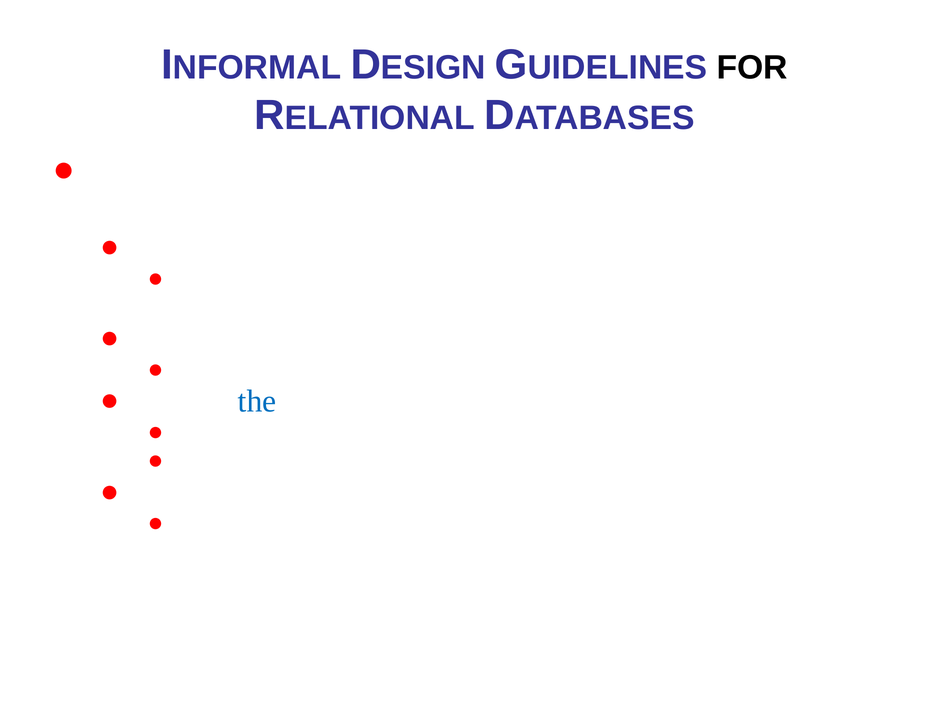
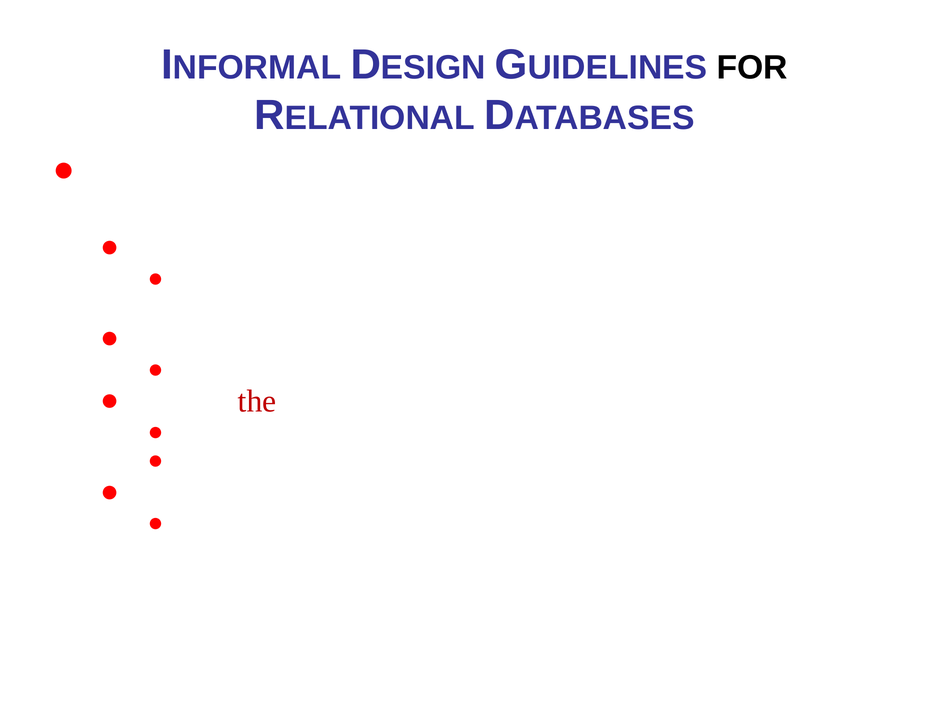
the at (257, 401) colour: blue -> red
